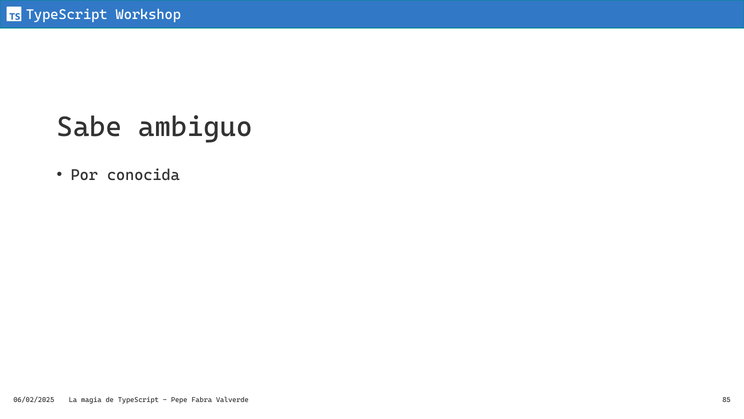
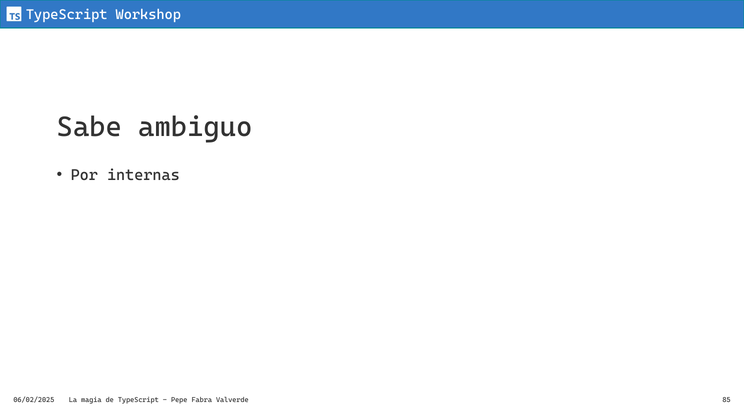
conocida: conocida -> internas
